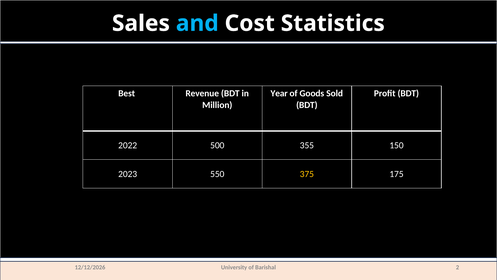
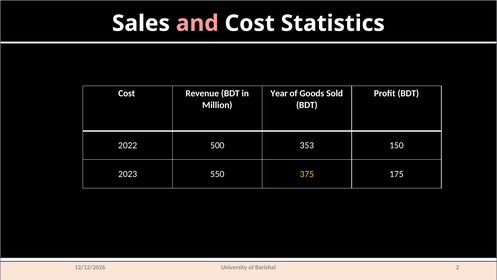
and colour: light blue -> pink
Best at (127, 93): Best -> Cost
355: 355 -> 353
